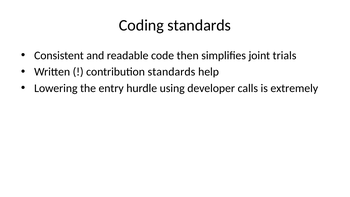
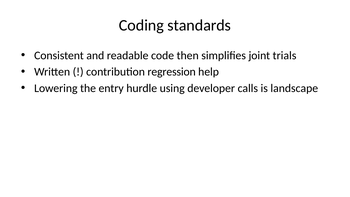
contribution standards: standards -> regression
extremely: extremely -> landscape
